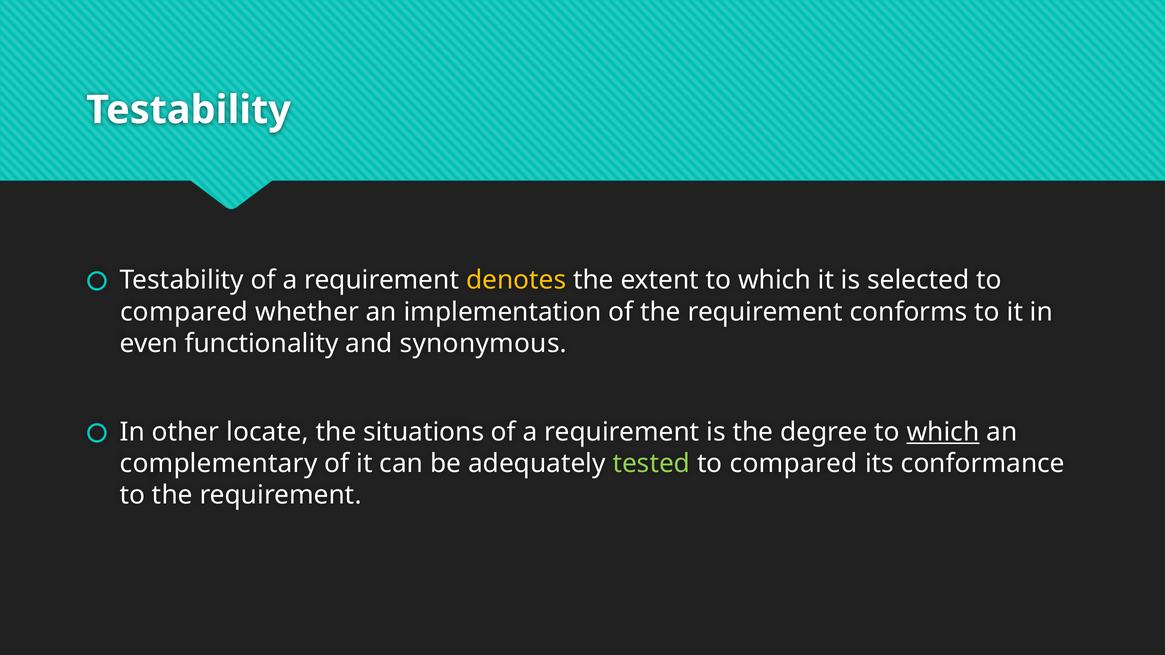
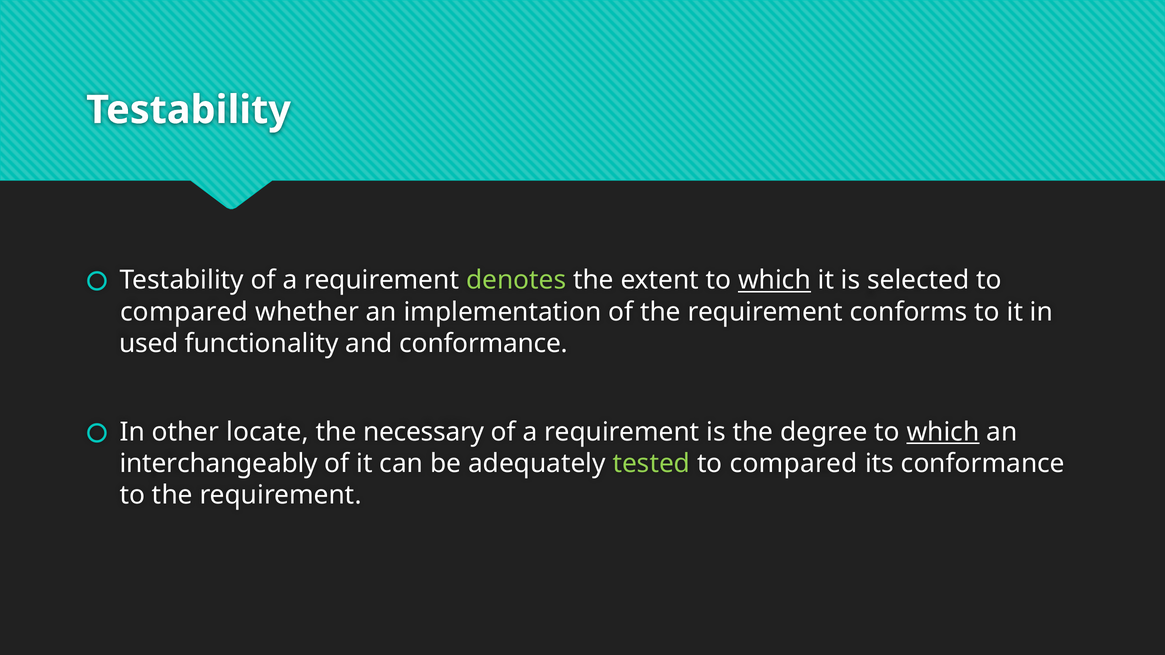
denotes colour: yellow -> light green
which at (775, 280) underline: none -> present
even: even -> used
and synonymous: synonymous -> conformance
situations: situations -> necessary
complementary: complementary -> interchangeably
